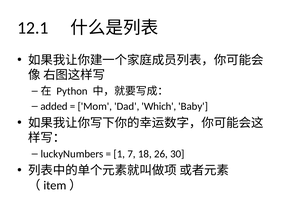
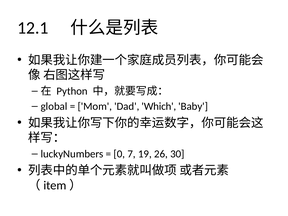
added: added -> global
1: 1 -> 0
18: 18 -> 19
